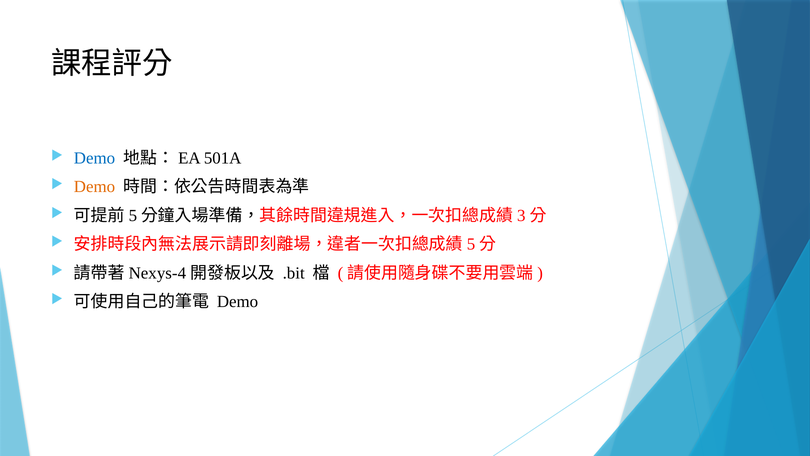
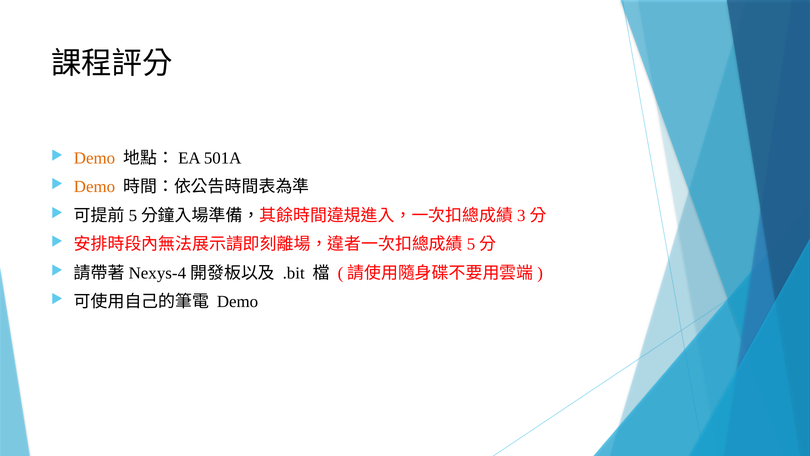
Demo at (94, 158) colour: blue -> orange
